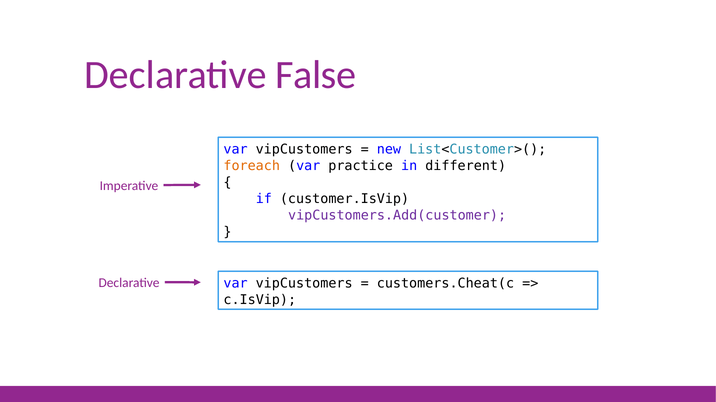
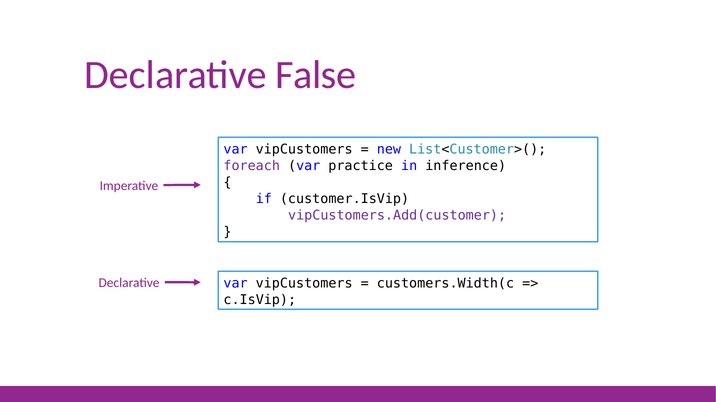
foreach colour: orange -> purple
different: different -> inference
customers.Cheat(c: customers.Cheat(c -> customers.Width(c
